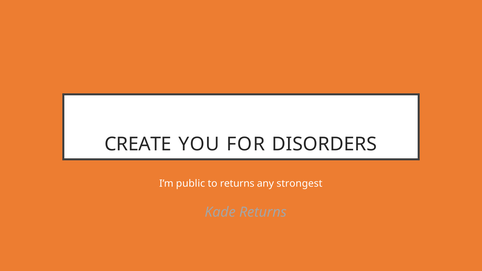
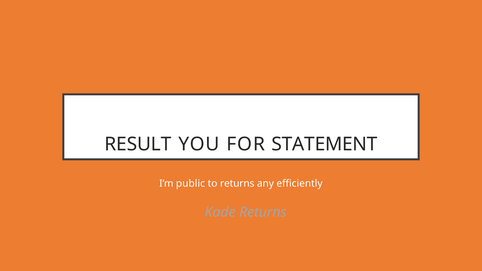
CREATE: CREATE -> RESULT
DISORDERS: DISORDERS -> STATEMENT
strongest: strongest -> efficiently
